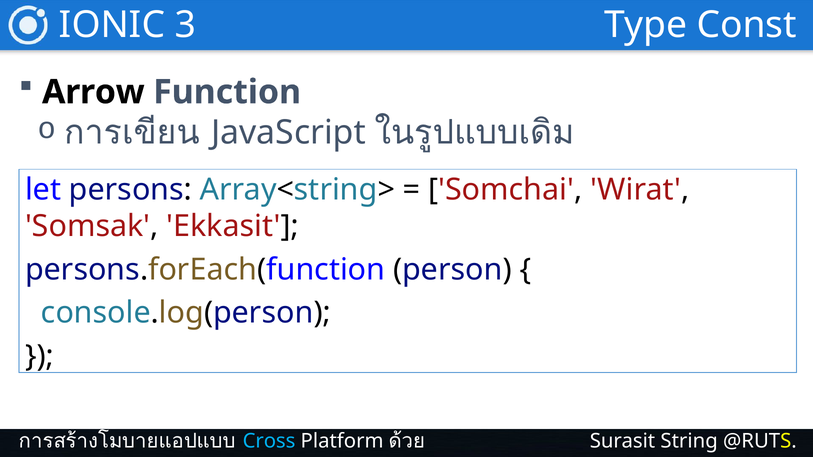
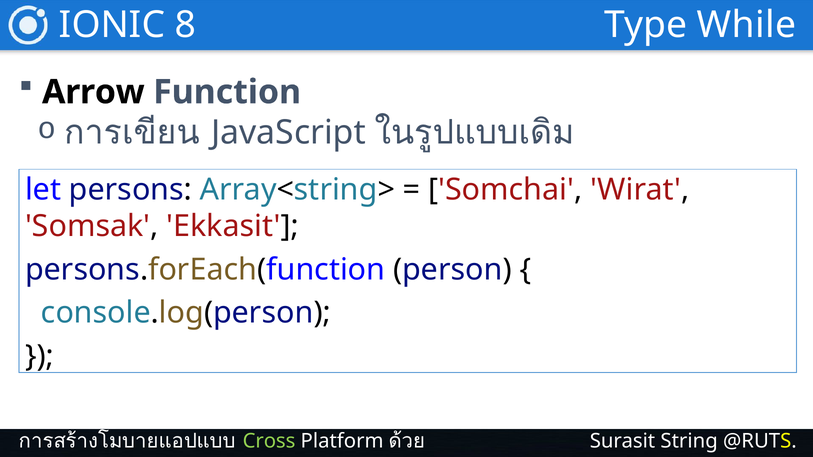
Const: Const -> While
3: 3 -> 8
Cross colour: light blue -> light green
